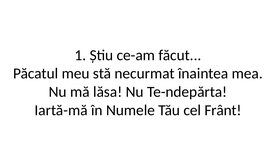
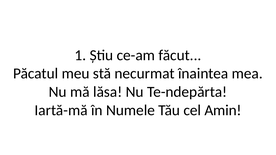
Frânt: Frânt -> Amin
